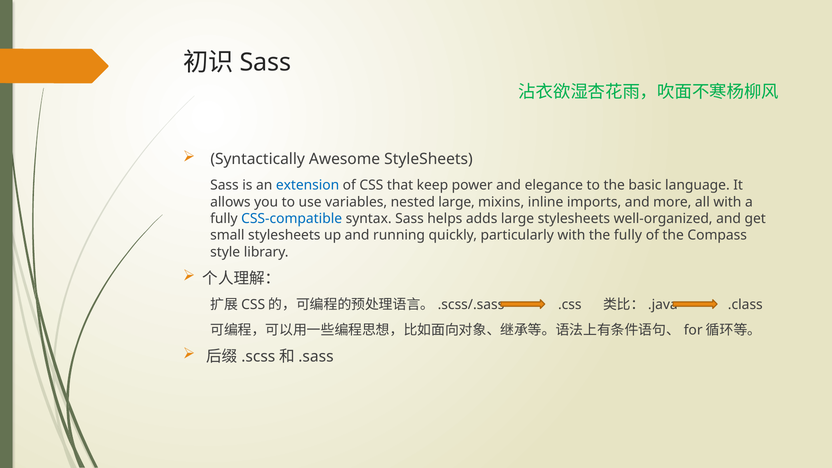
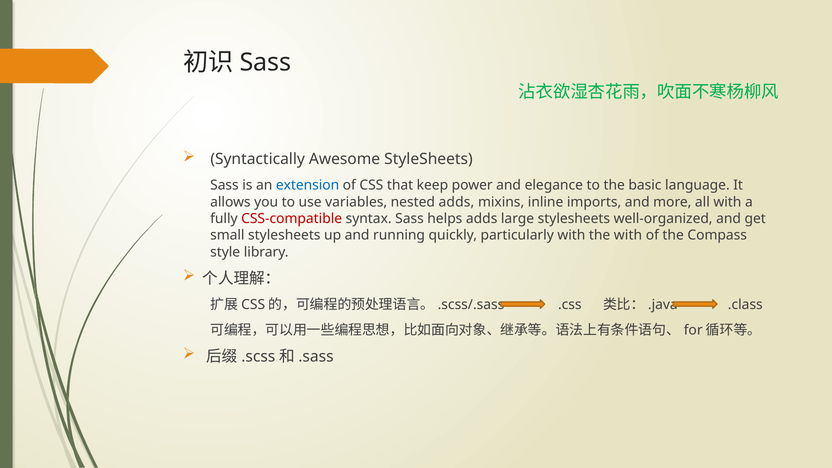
nested large: large -> adds
CSS-compatible colour: blue -> red
the fully: fully -> with
